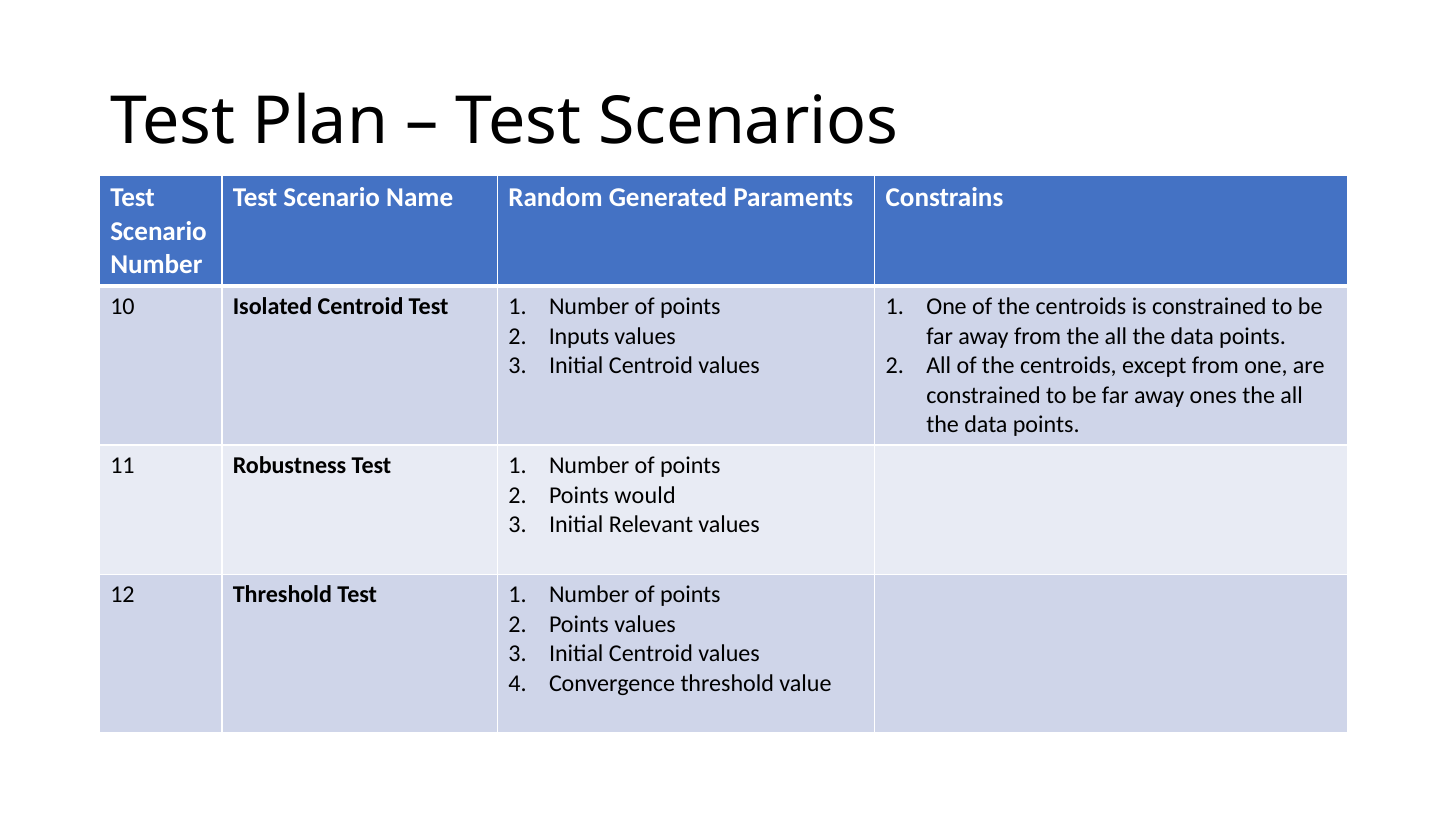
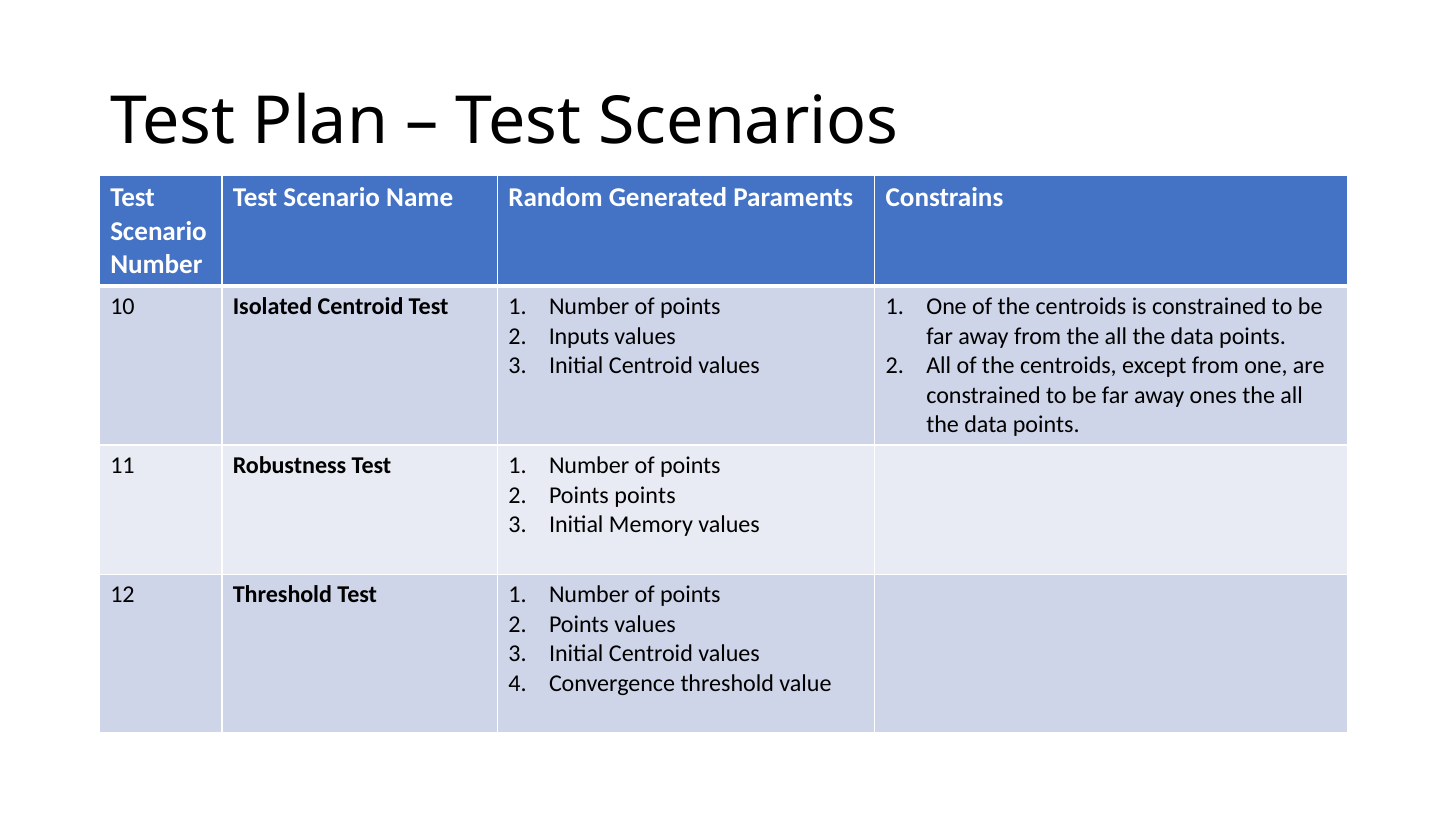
Points would: would -> points
Relevant: Relevant -> Memory
